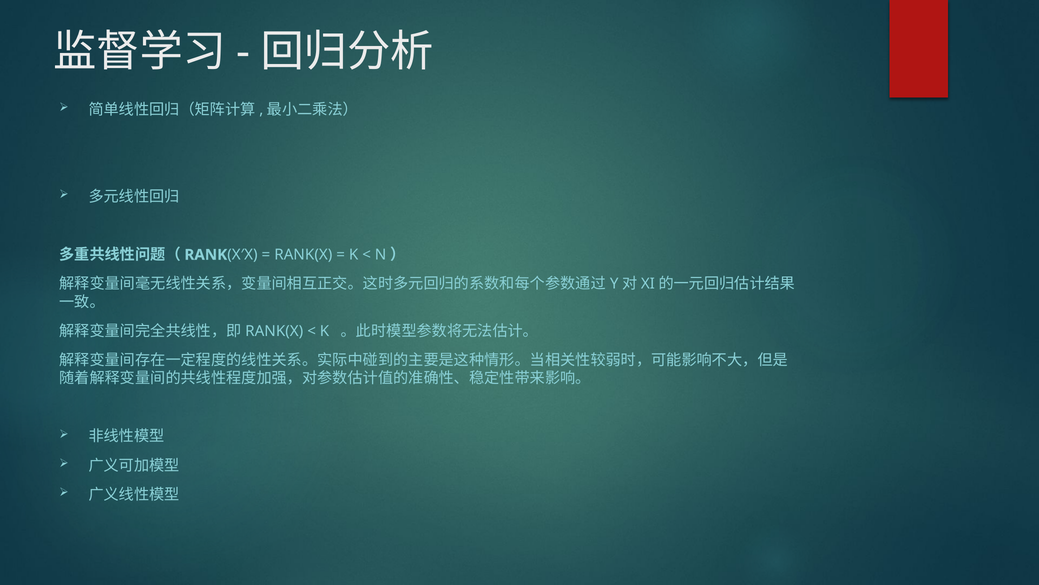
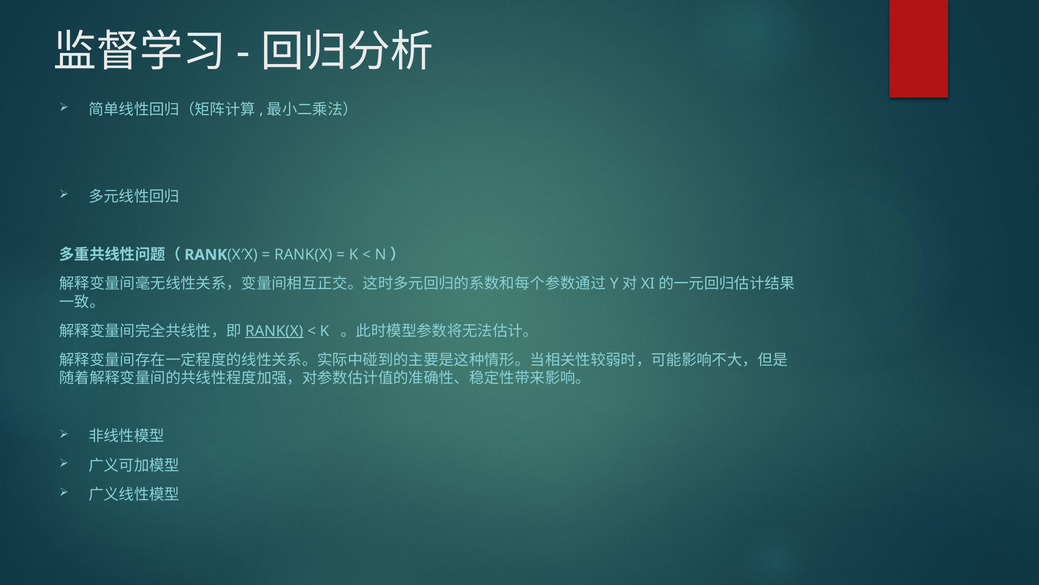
RANK(X at (274, 331) underline: none -> present
